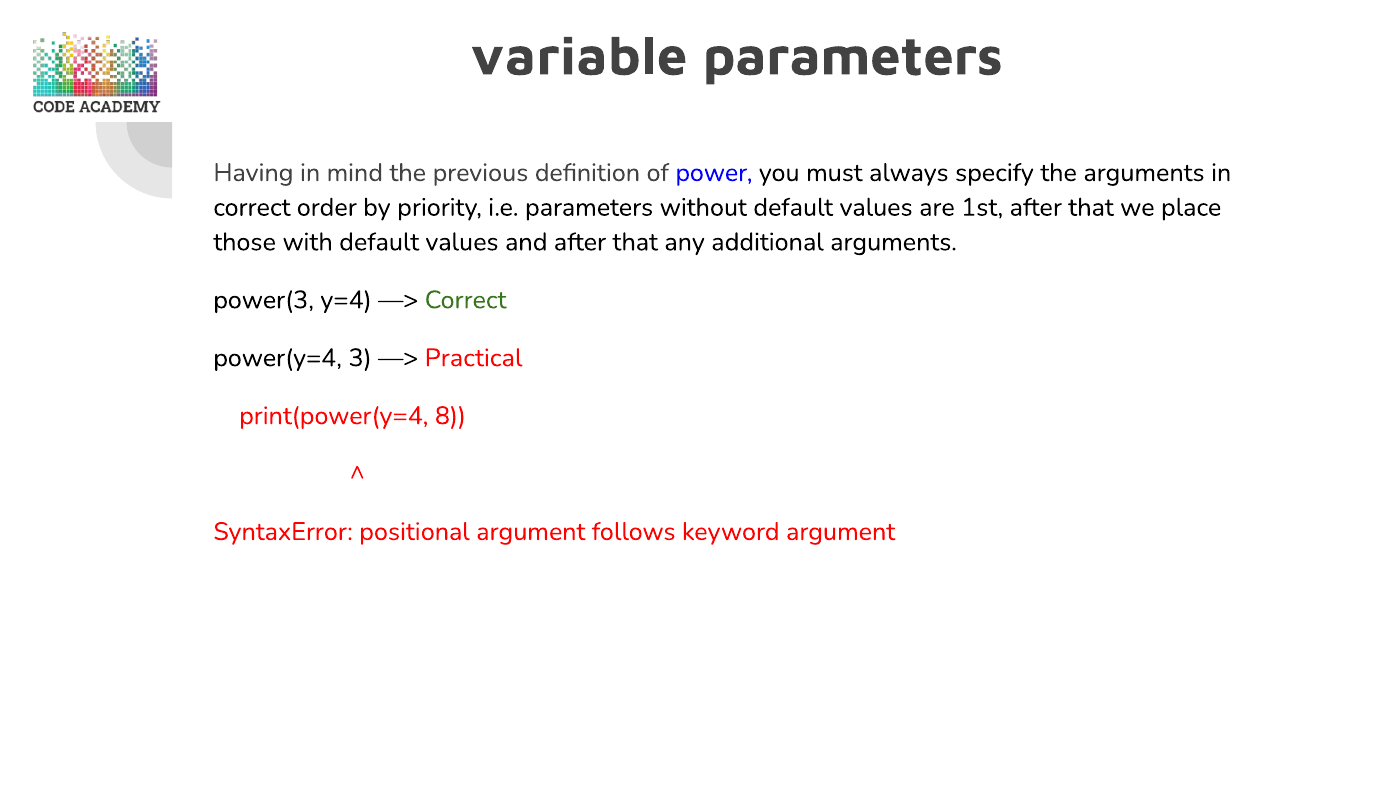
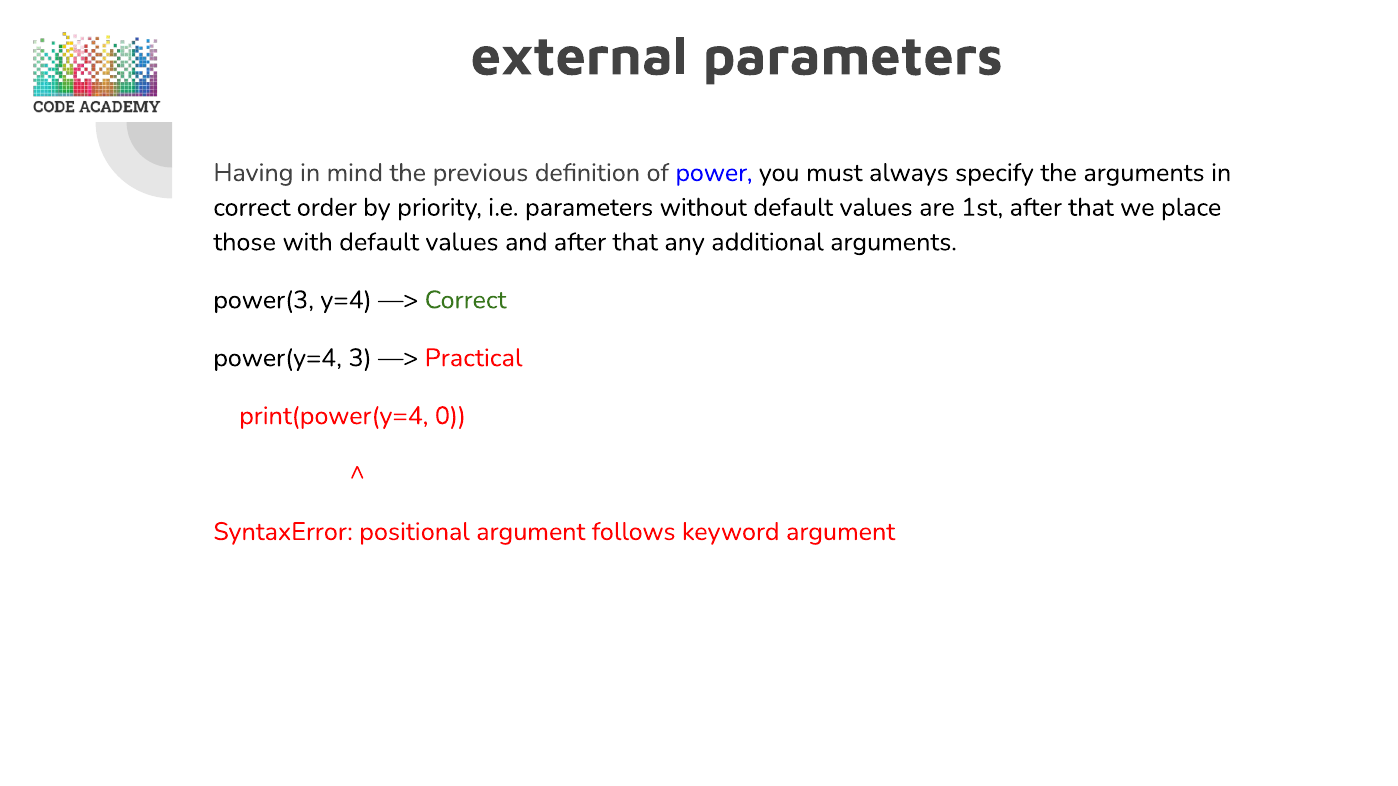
variable: variable -> external
8: 8 -> 0
